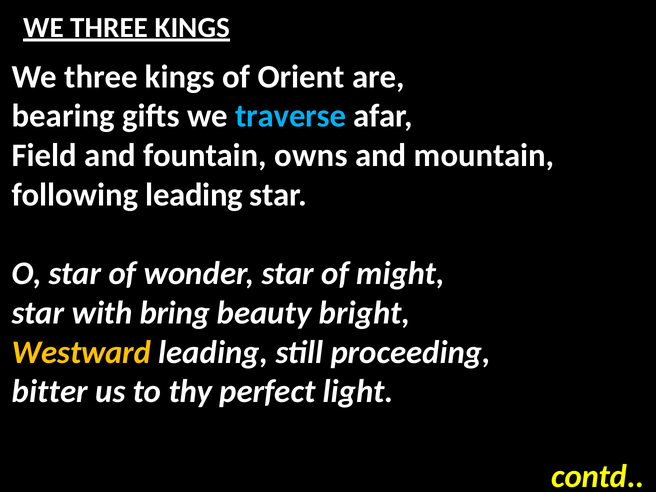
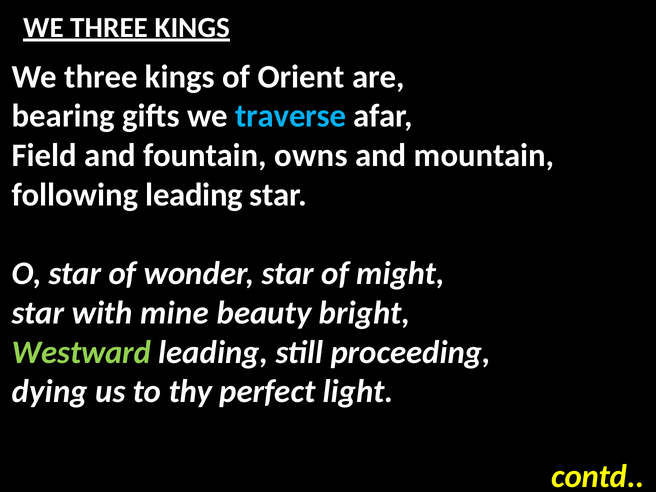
bring: bring -> mine
Westward colour: yellow -> light green
bitter: bitter -> dying
